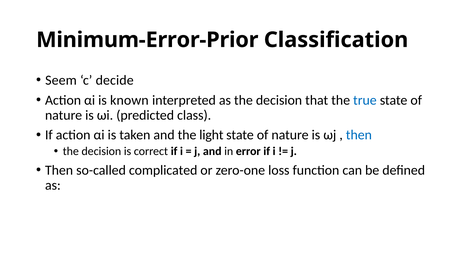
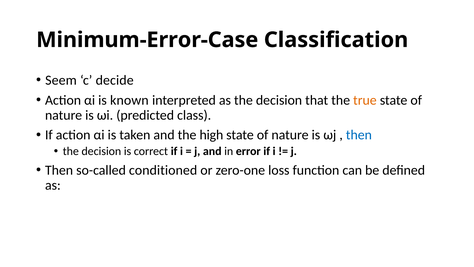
Minimum-Error-Prior: Minimum-Error-Prior -> Minimum-Error-Case
true colour: blue -> orange
light: light -> high
complicated: complicated -> conditioned
